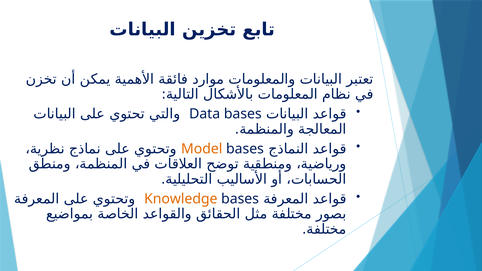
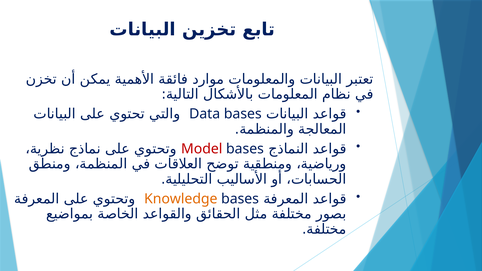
Model colour: orange -> red
